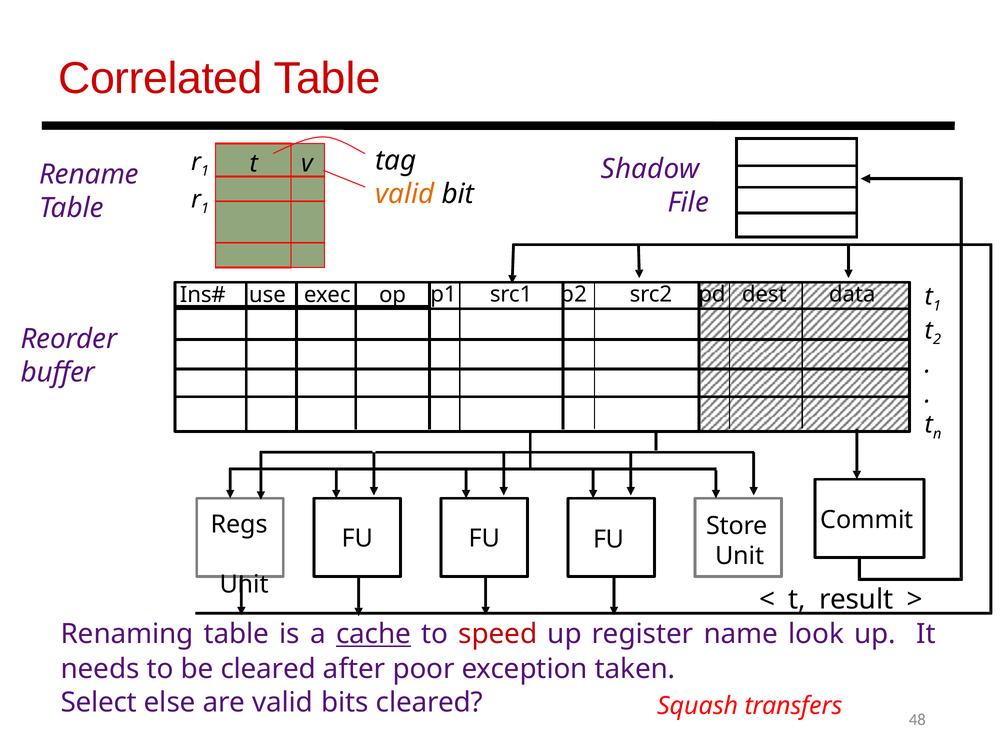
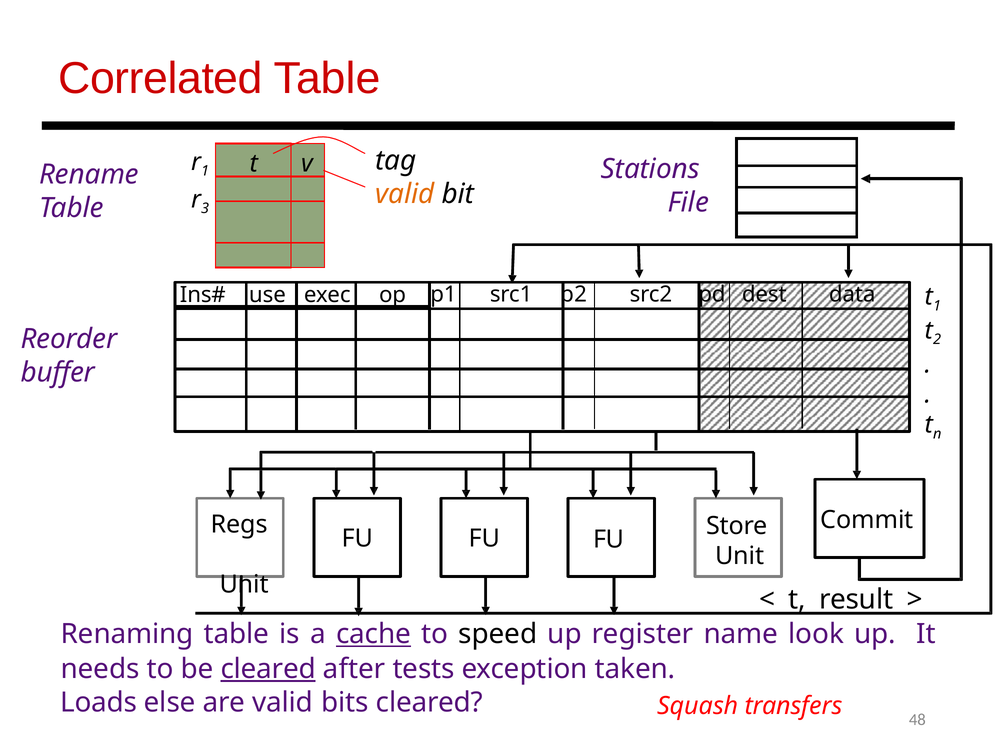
Shadow: Shadow -> Stations
1 at (205, 208): 1 -> 3
speed colour: red -> black
cleared at (268, 669) underline: none -> present
poor: poor -> tests
Select: Select -> Loads
